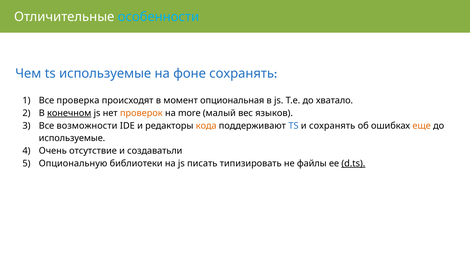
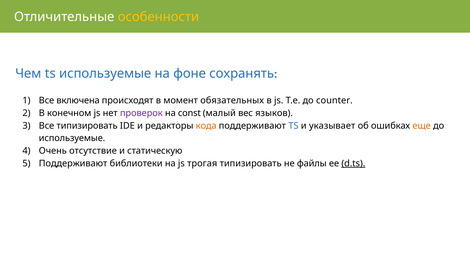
особенности colour: light blue -> yellow
проверка: проверка -> включена
опциональная: опциональная -> обязательных
хватало: хватало -> counter
конечном underline: present -> none
проверок colour: orange -> purple
more: more -> const
Все возможности: возможности -> типизировать
и сохранять: сохранять -> указывает
создаватьли: создаватьли -> статическую
Опциональную at (73, 164): Опциональную -> Поддерживают
писать: писать -> трогая
